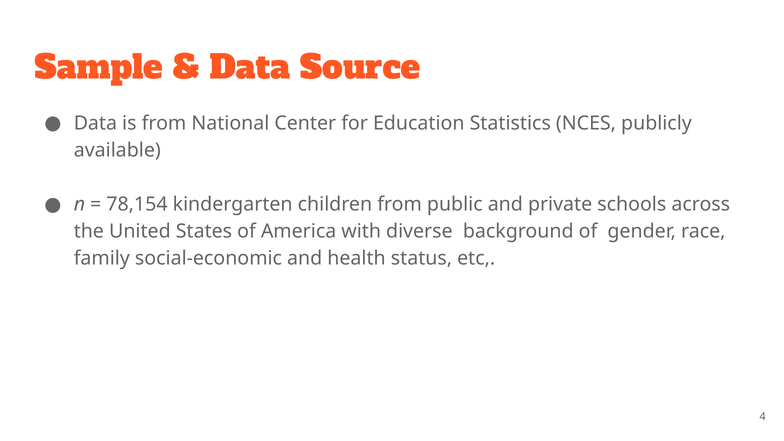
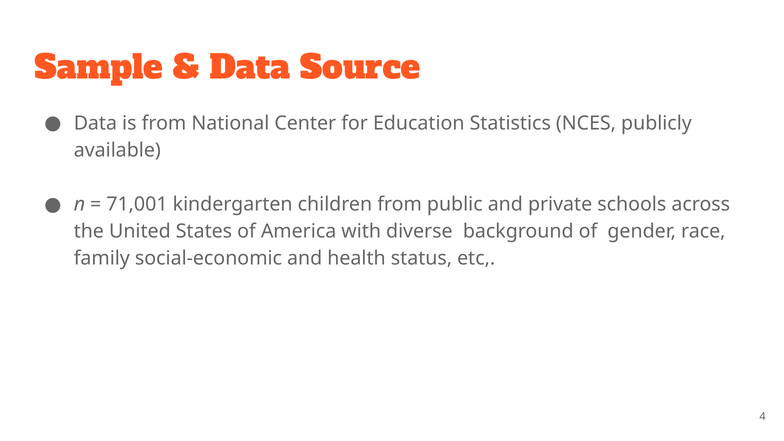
78,154: 78,154 -> 71,001
